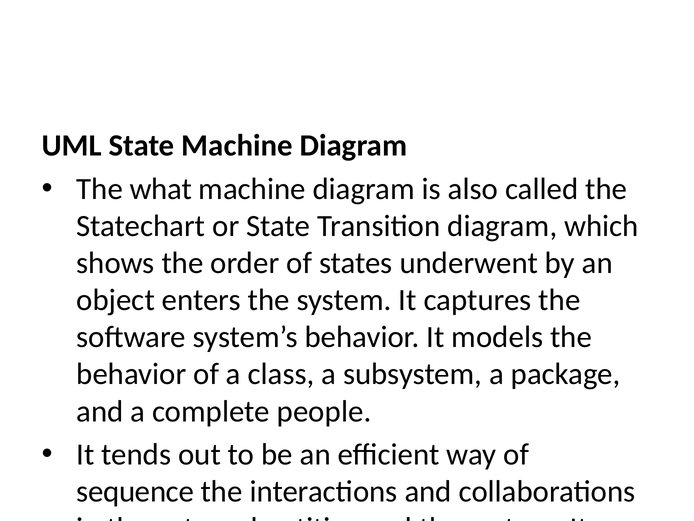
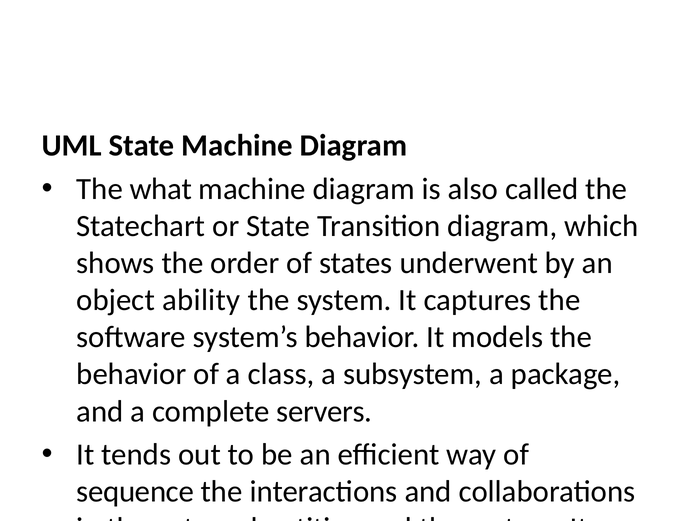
enters: enters -> ability
people: people -> servers
